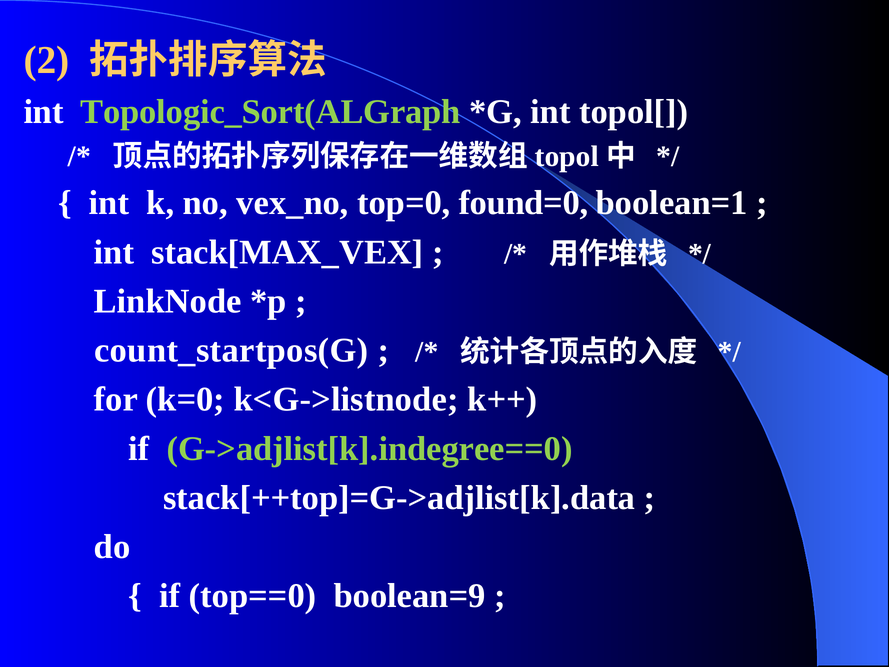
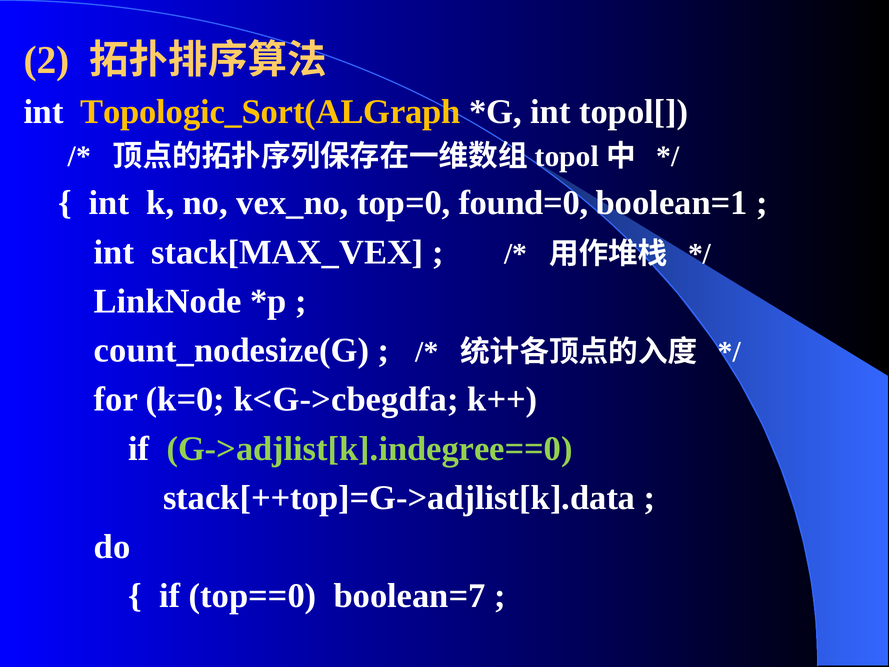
Topologic_Sort(ALGraph colour: light green -> yellow
count_startpos(G: count_startpos(G -> count_nodesize(G
k<G->listnode: k<G->listnode -> k<G->cbegdfa
boolean=9: boolean=9 -> boolean=7
